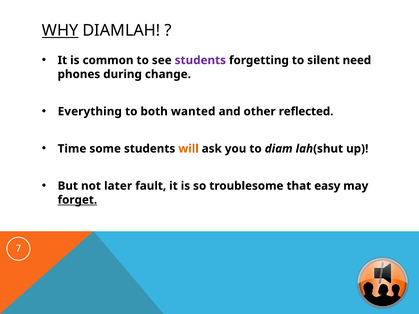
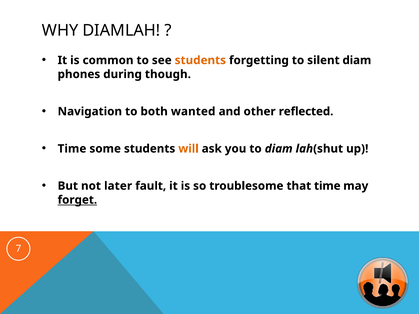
WHY underline: present -> none
students at (200, 60) colour: purple -> orange
silent need: need -> diam
change: change -> though
Everything: Everything -> Navigation
that easy: easy -> time
